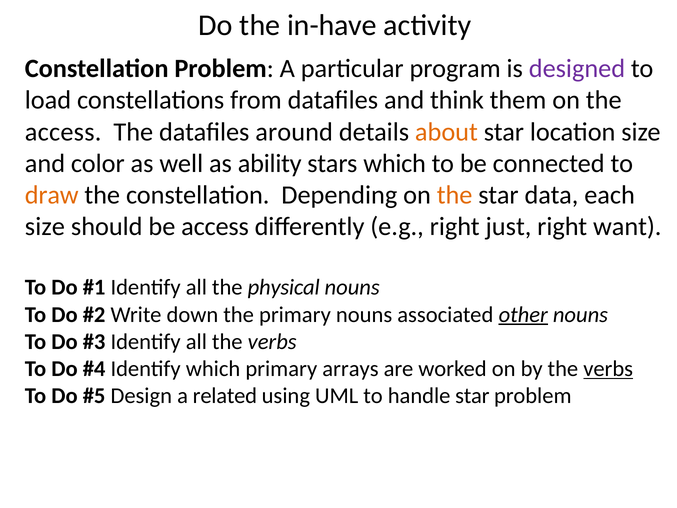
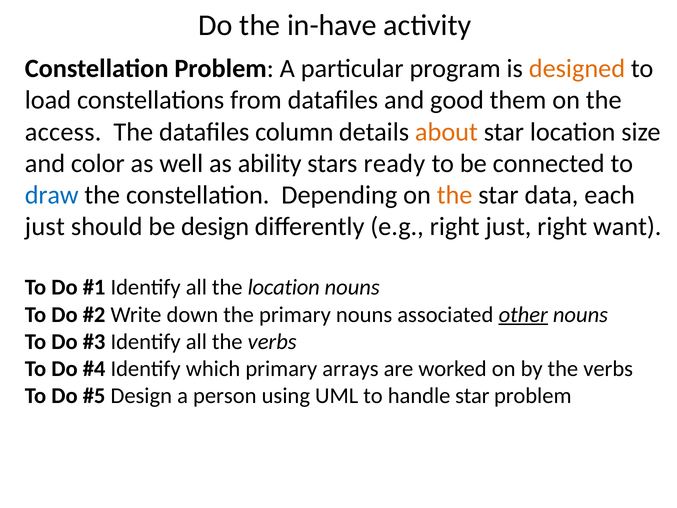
designed colour: purple -> orange
think: think -> good
around: around -> column
stars which: which -> ready
draw colour: orange -> blue
size at (45, 227): size -> just
be access: access -> design
the physical: physical -> location
verbs at (608, 369) underline: present -> none
related: related -> person
